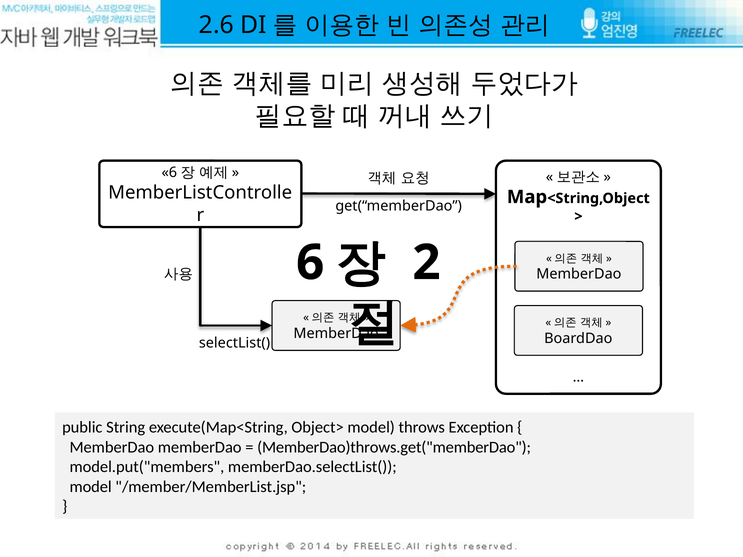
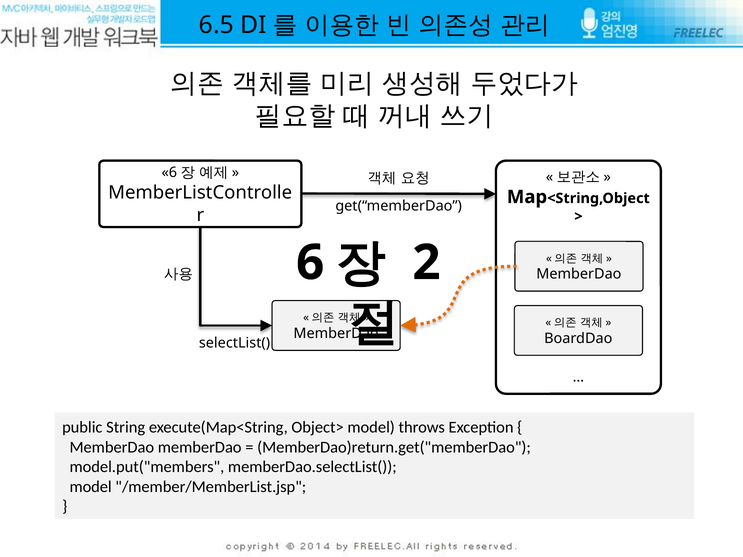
2.6: 2.6 -> 6.5
MemberDao)throws.get("memberDao: MemberDao)throws.get("memberDao -> MemberDao)return.get("memberDao
